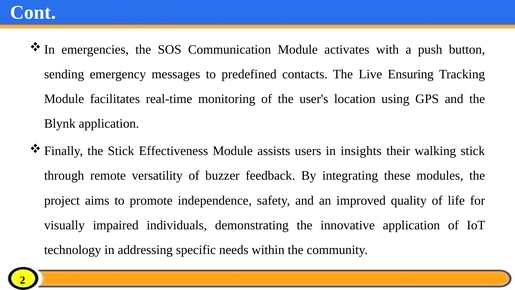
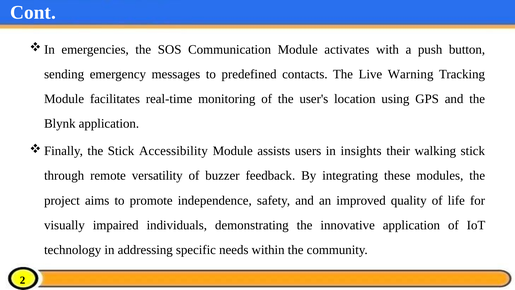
Ensuring: Ensuring -> Warning
Effectiveness: Effectiveness -> Accessibility
